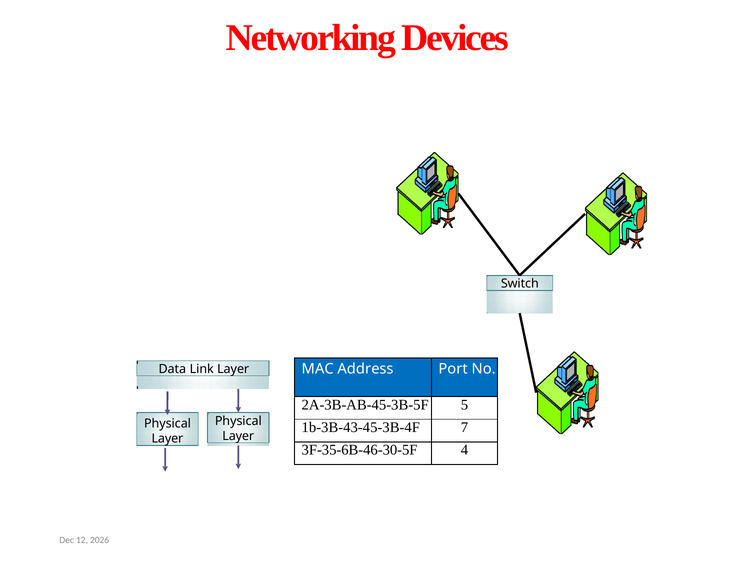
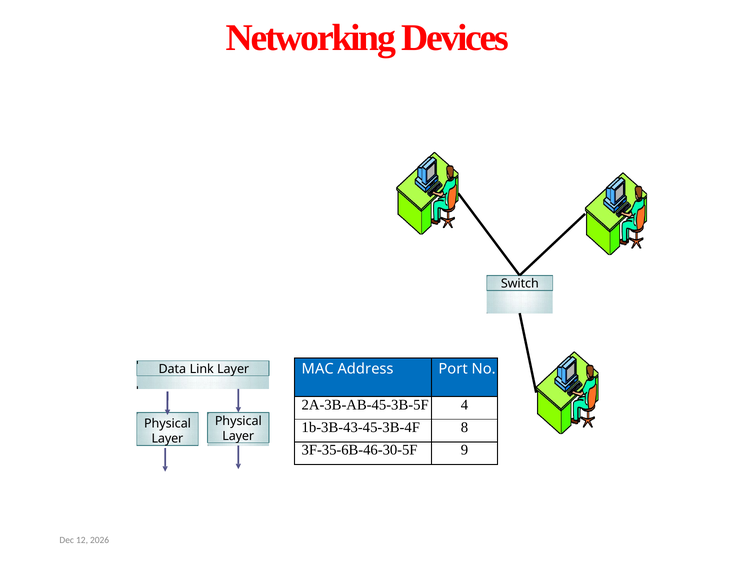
5: 5 -> 4
7: 7 -> 8
4: 4 -> 9
